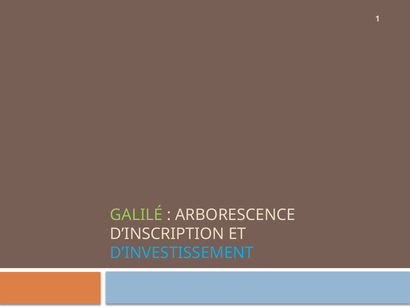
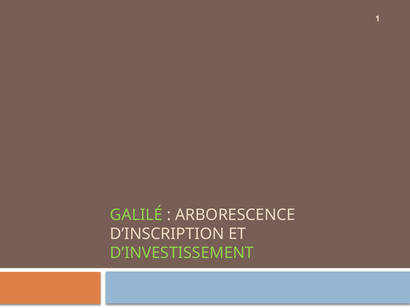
D’INVESTISSEMENT colour: light blue -> light green
